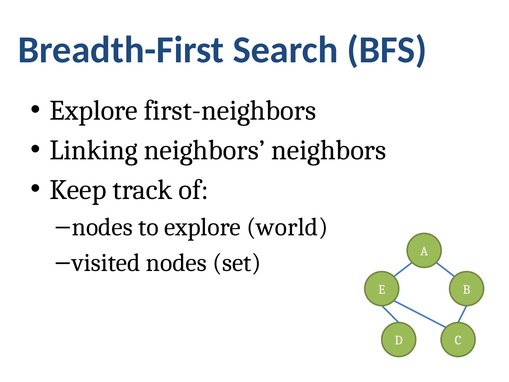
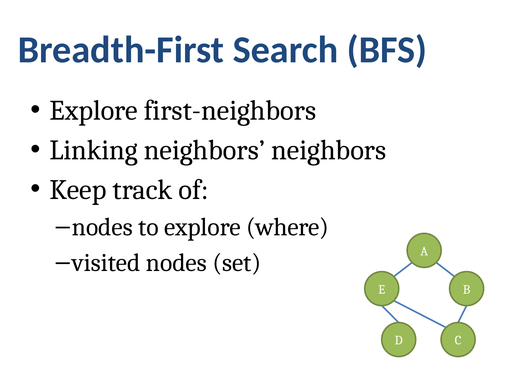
world: world -> where
